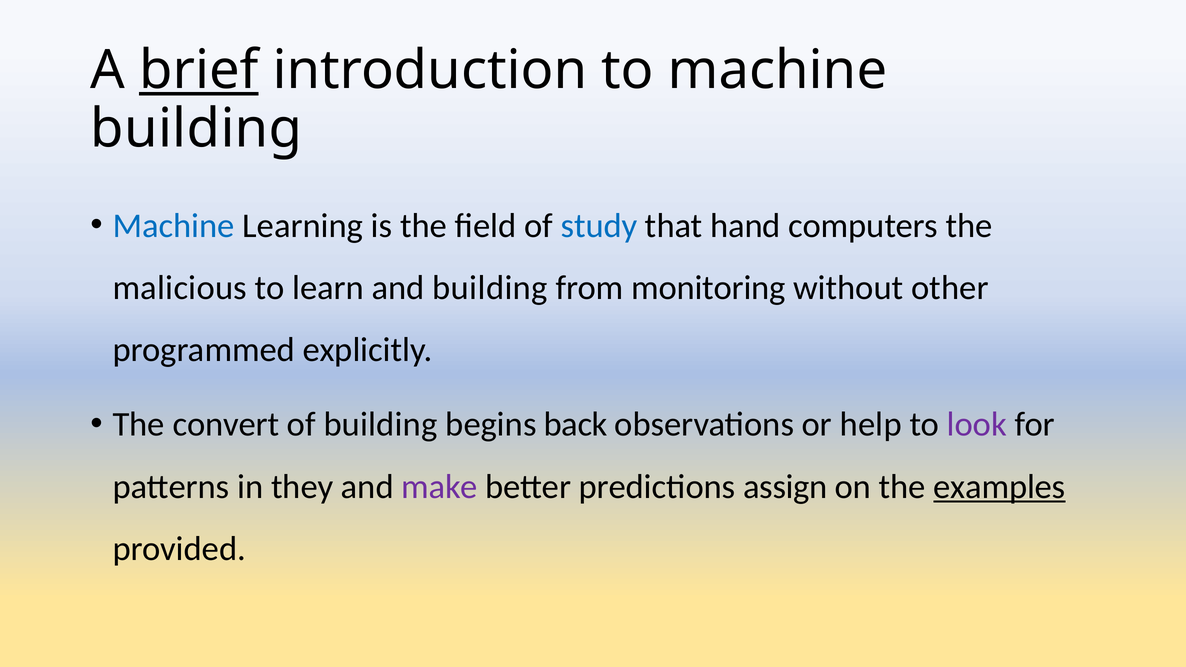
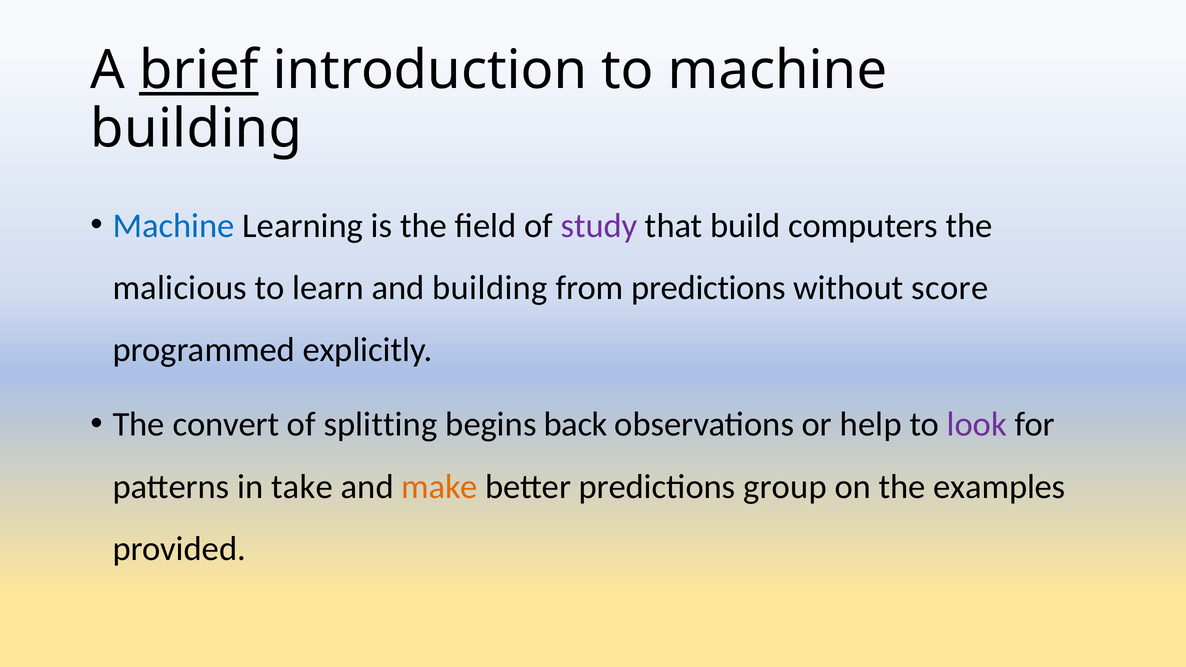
study colour: blue -> purple
hand: hand -> build
from monitoring: monitoring -> predictions
other: other -> score
of building: building -> splitting
they: they -> take
make colour: purple -> orange
assign: assign -> group
examples underline: present -> none
